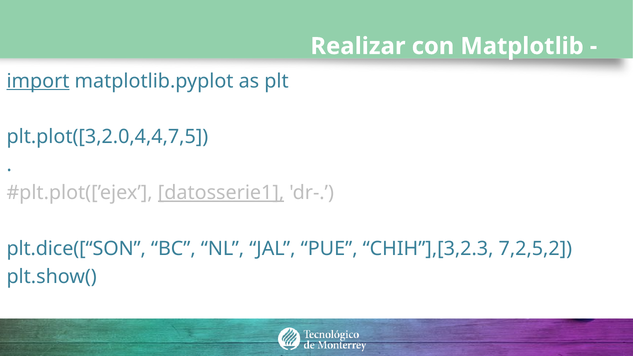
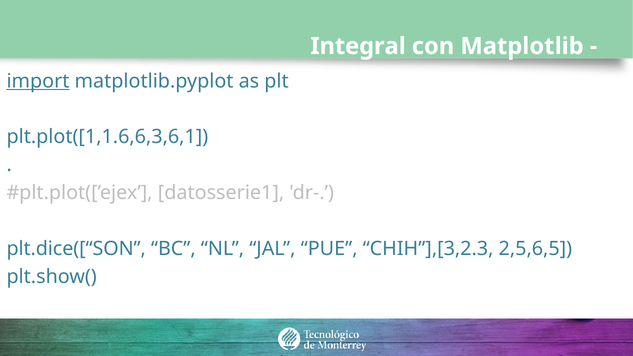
Realizar: Realizar -> Integral
plt.plot([3,2.0,4,4,7,5: plt.plot([3,2.0,4,4,7,5 -> plt.plot([1,1.6,6,3,6,1
datosserie1 underline: present -> none
7,2,5,2: 7,2,5,2 -> 2,5,6,5
